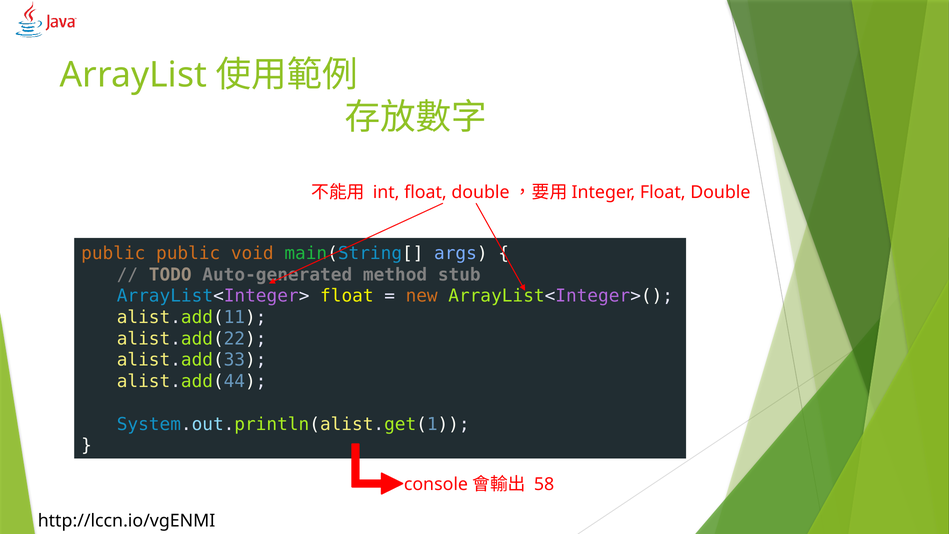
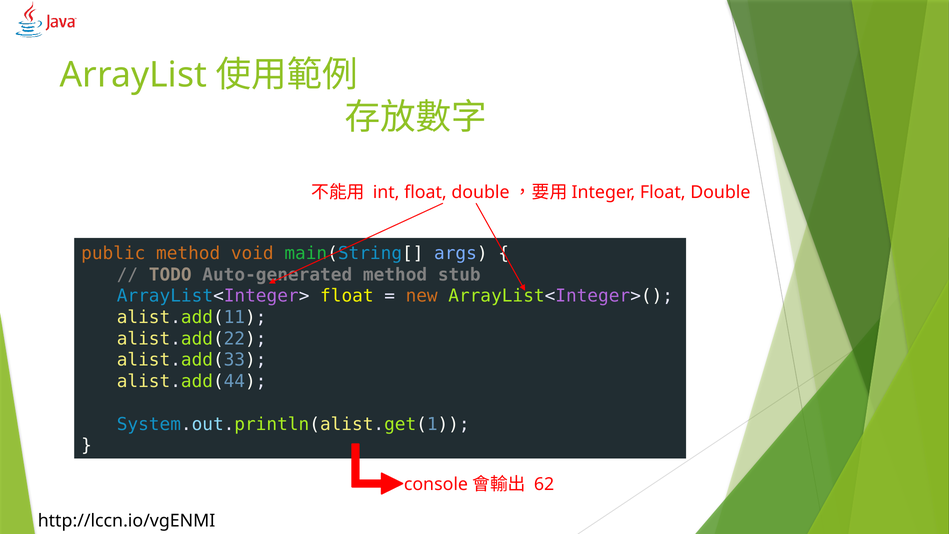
public public: public -> method
58: 58 -> 62
